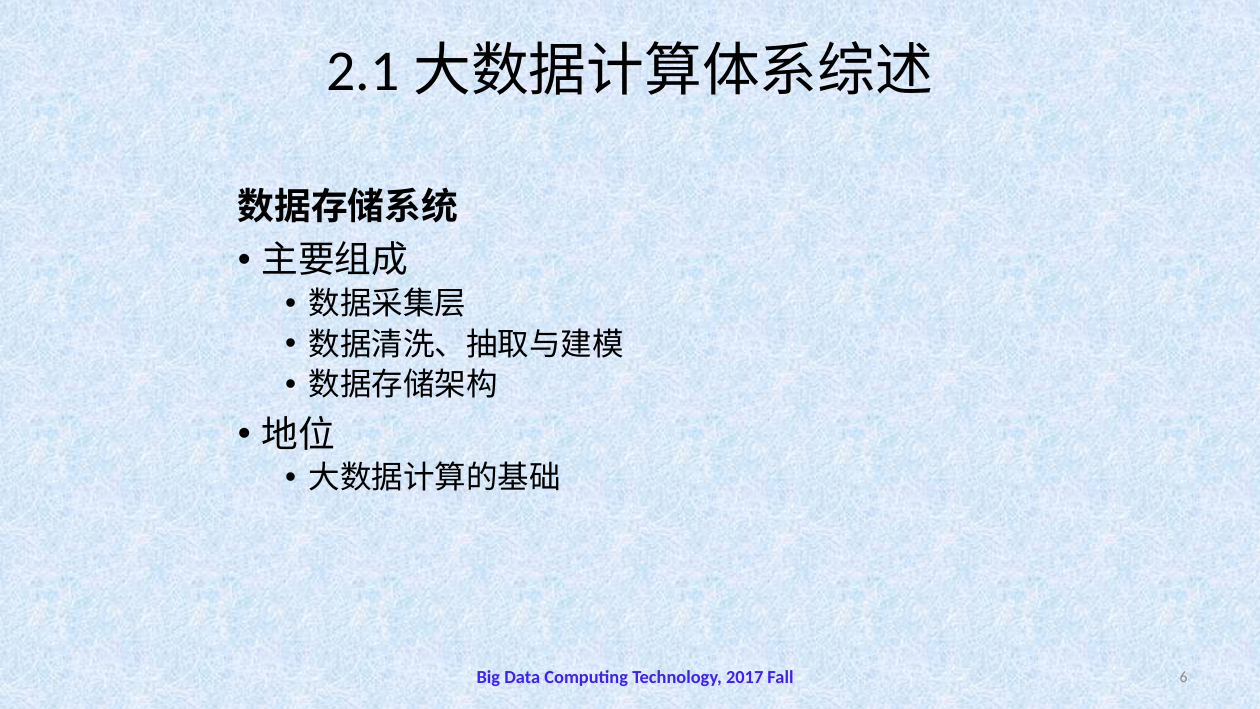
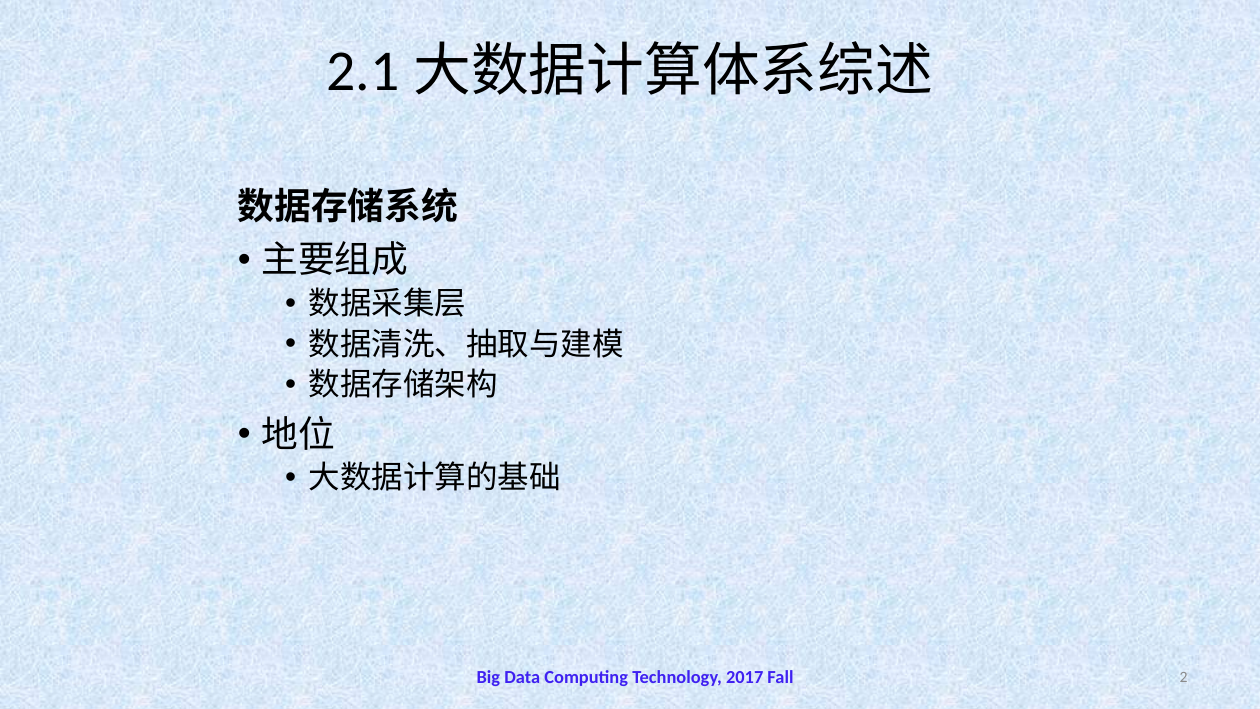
6: 6 -> 2
